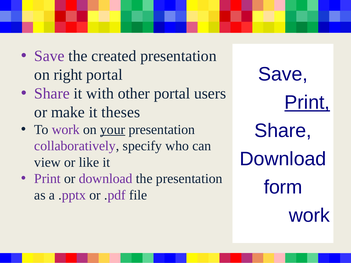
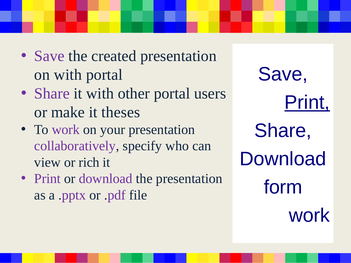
on right: right -> with
your underline: present -> none
like: like -> rich
